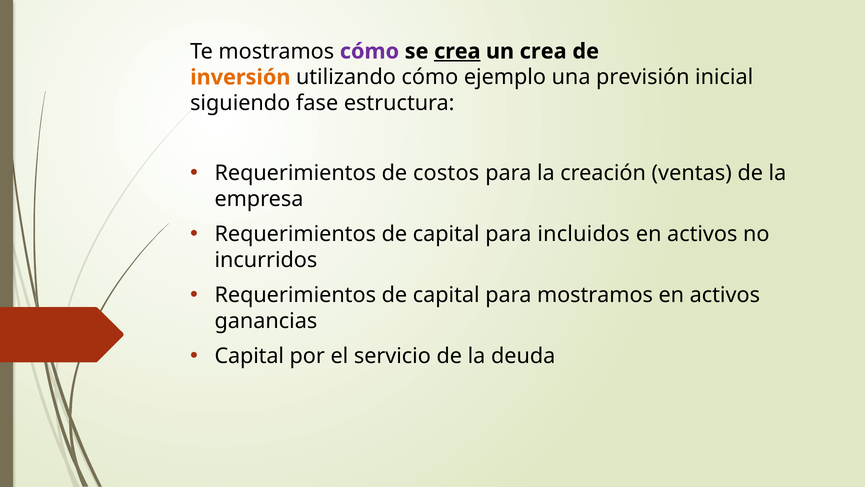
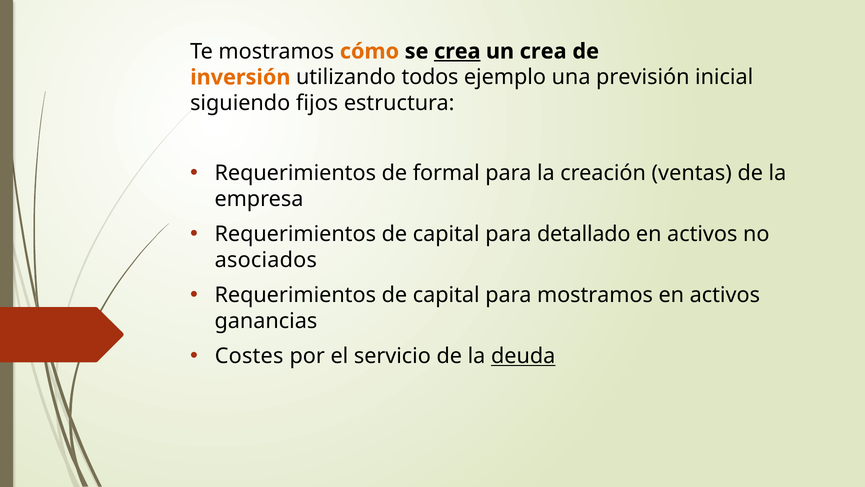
cómo at (369, 51) colour: purple -> orange
utilizando cómo: cómo -> todos
fase: fase -> fijos
costos: costos -> formal
incluidos: incluidos -> detallado
incurridos: incurridos -> asociados
Capital at (249, 356): Capital -> Costes
deuda underline: none -> present
